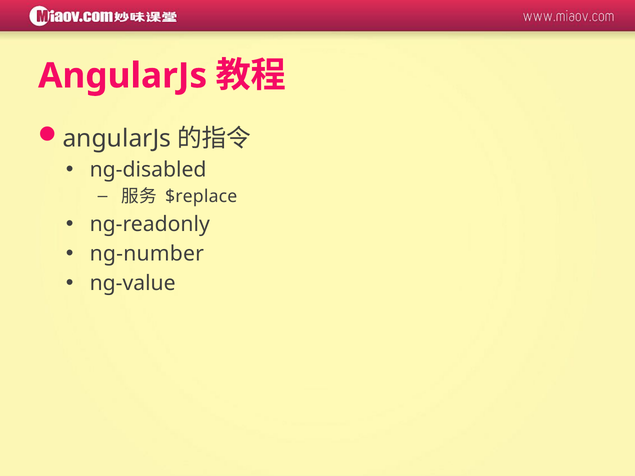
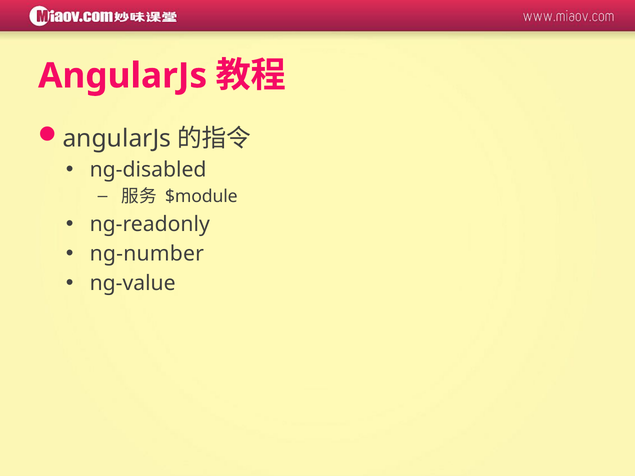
$replace: $replace -> $module
